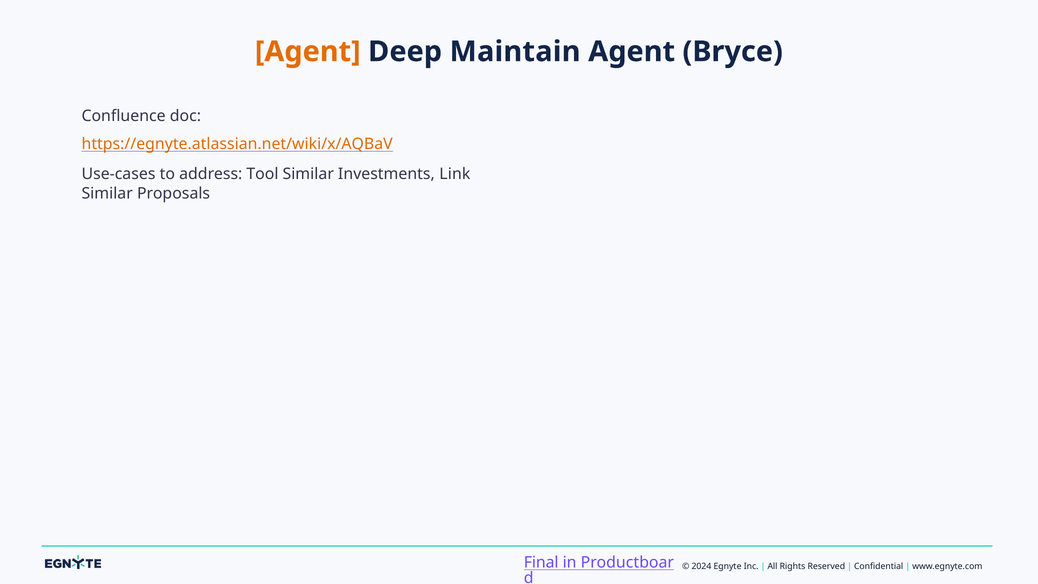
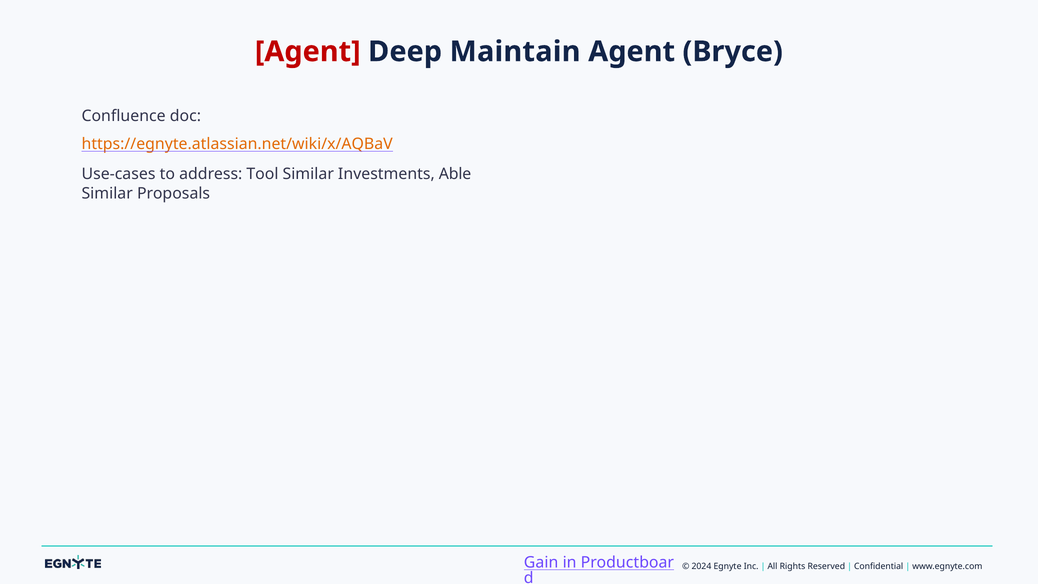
Agent at (308, 52) colour: orange -> red
Link: Link -> Able
Final: Final -> Gain
